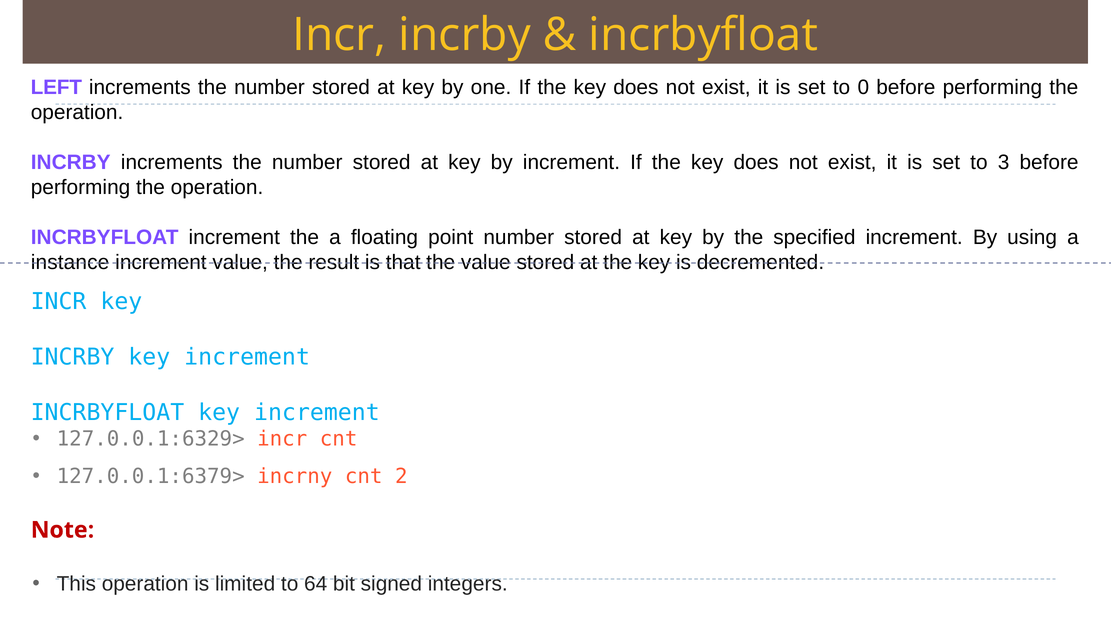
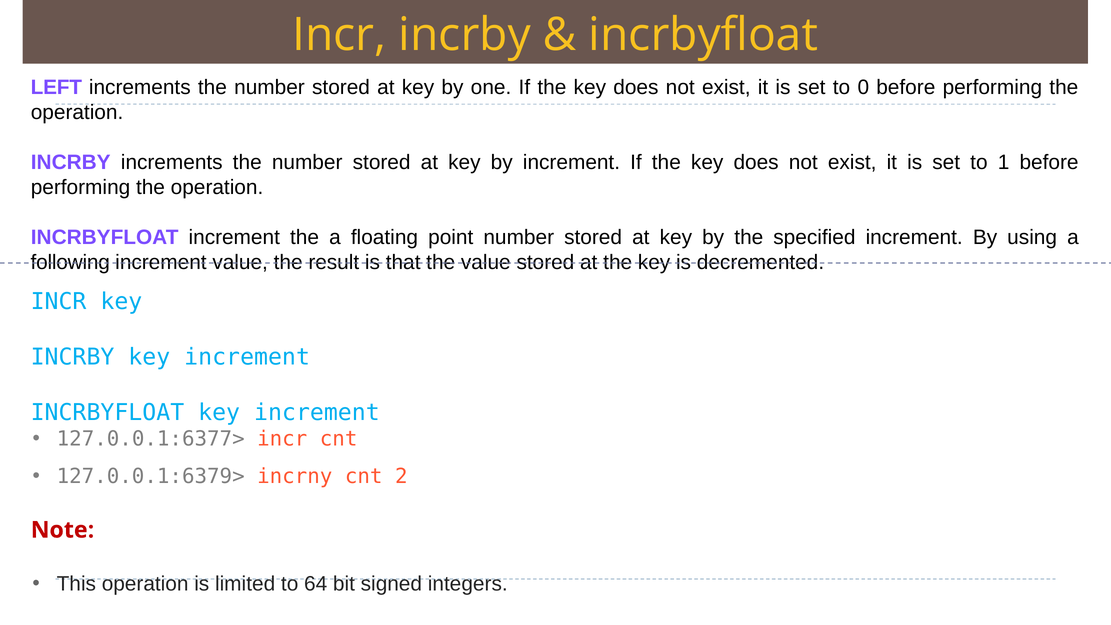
3: 3 -> 1
instance: instance -> following
127.0.0.1:6329>: 127.0.0.1:6329> -> 127.0.0.1:6377>
